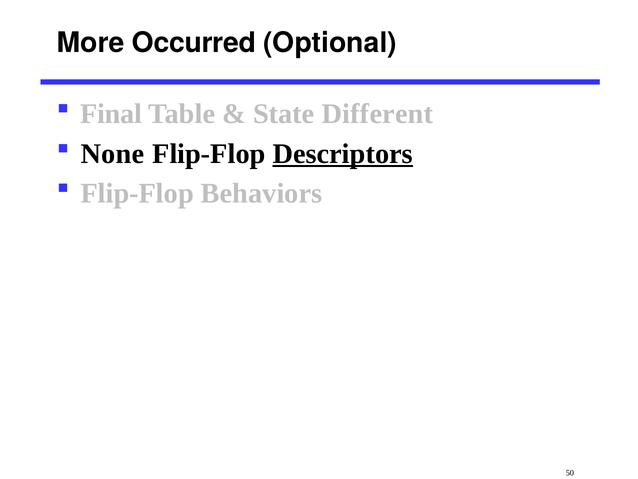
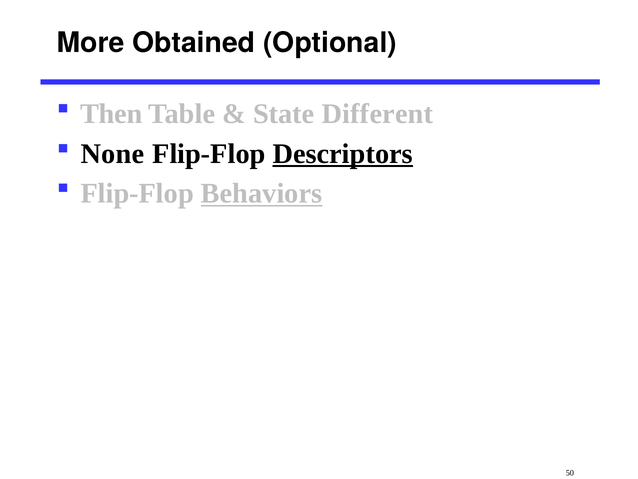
Occurred: Occurred -> Obtained
Final: Final -> Then
Behaviors underline: none -> present
